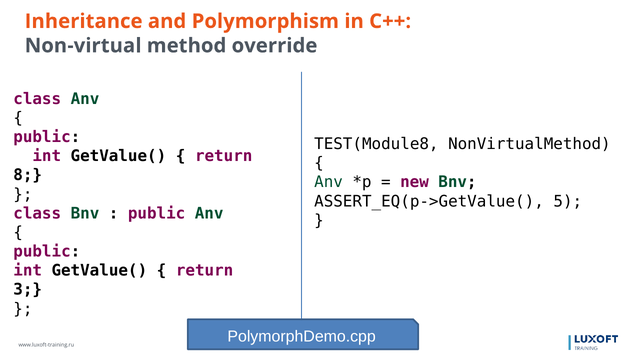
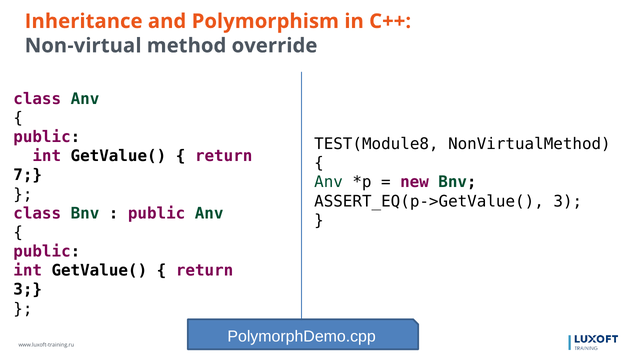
8: 8 -> 7
ASSERT_EQ(p->GetValue( 5: 5 -> 3
